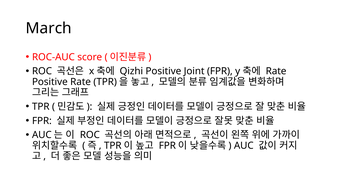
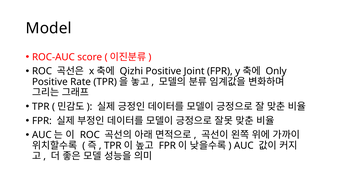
March: March -> Model
Rate at (276, 71): Rate -> Only
